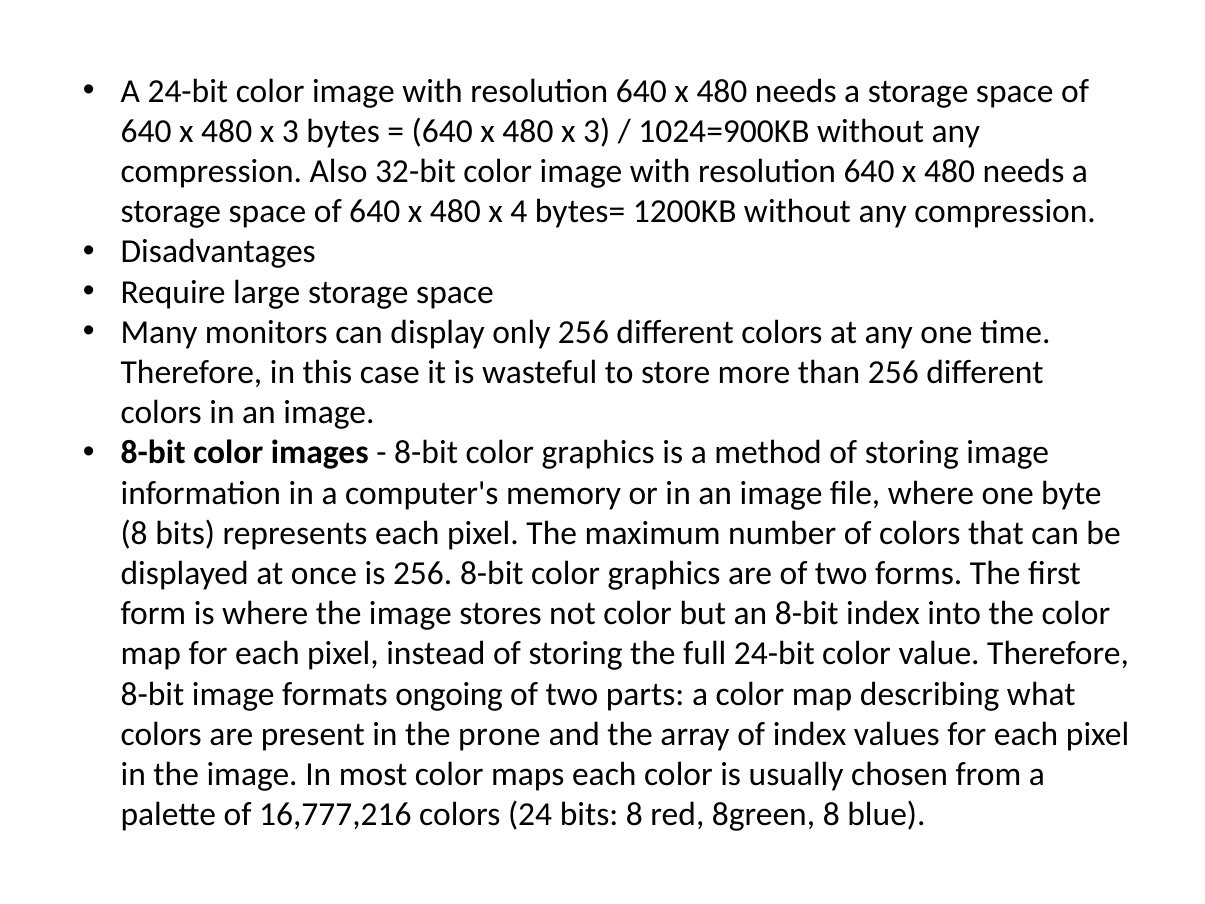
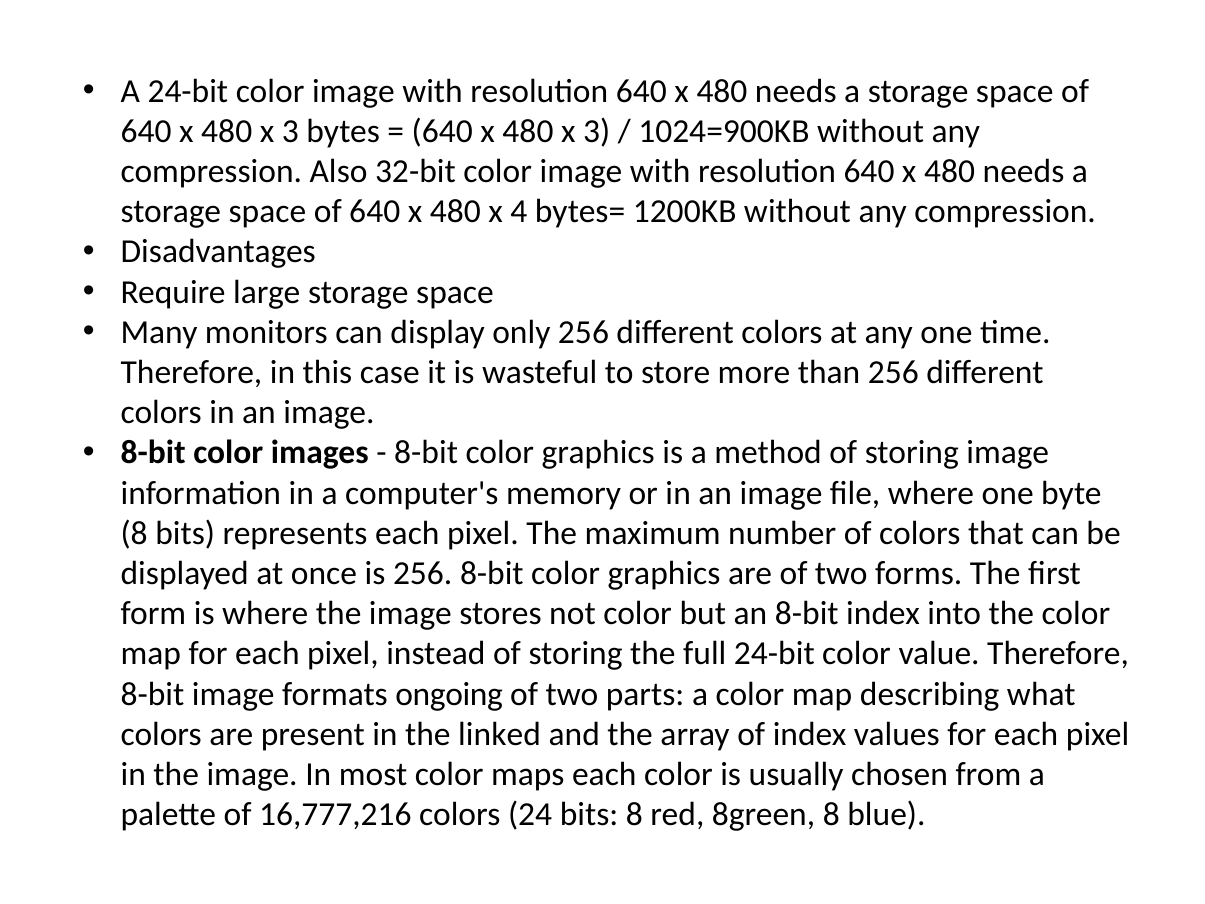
prone: prone -> linked
